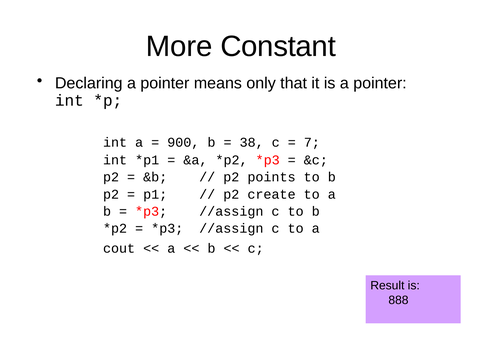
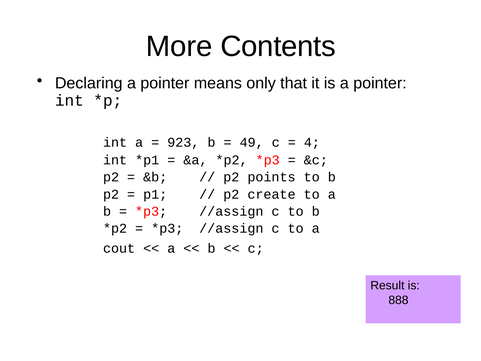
Constant: Constant -> Contents
900: 900 -> 923
38: 38 -> 49
7: 7 -> 4
